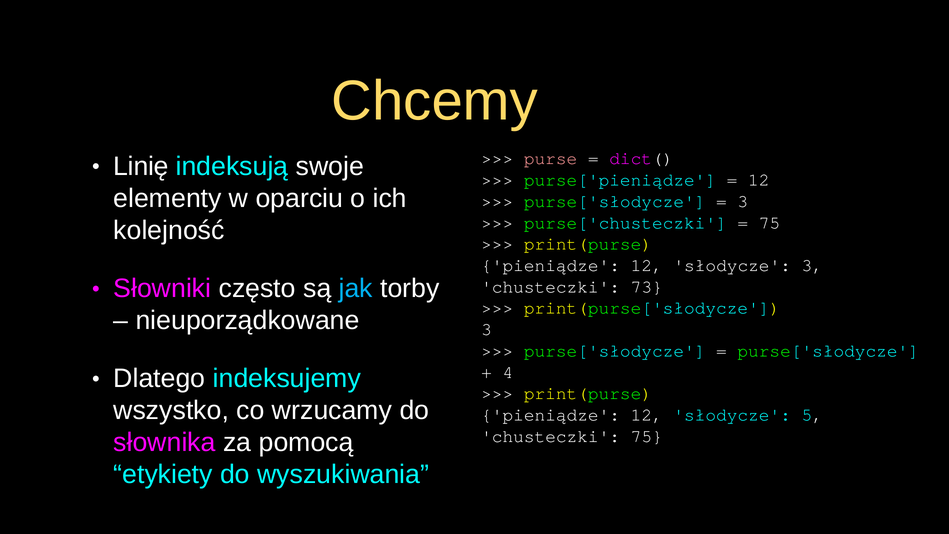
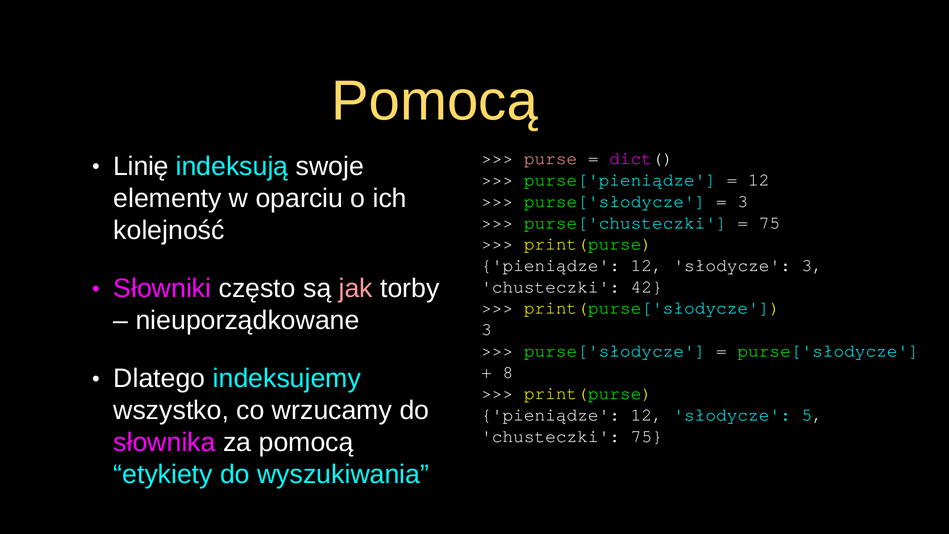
Chcemy at (435, 101): Chcemy -> Pomocą
jak colour: light blue -> pink
73: 73 -> 42
4: 4 -> 8
